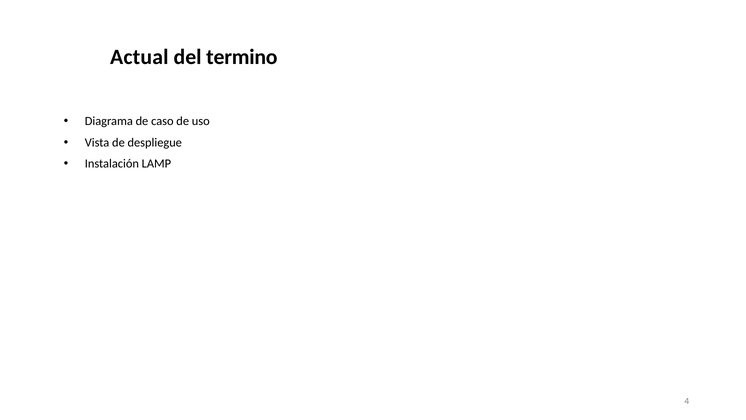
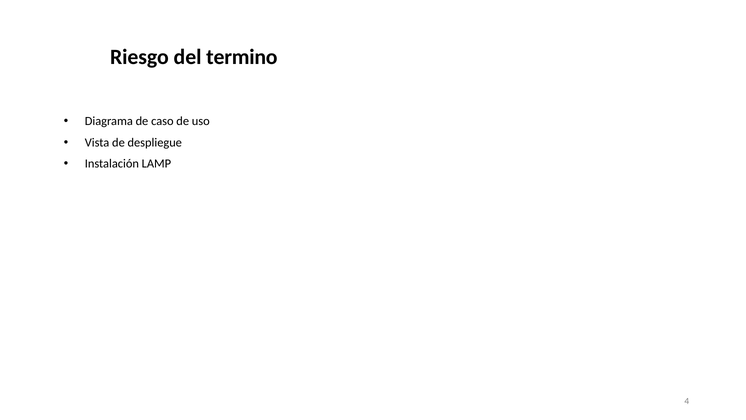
Actual: Actual -> Riesgo
